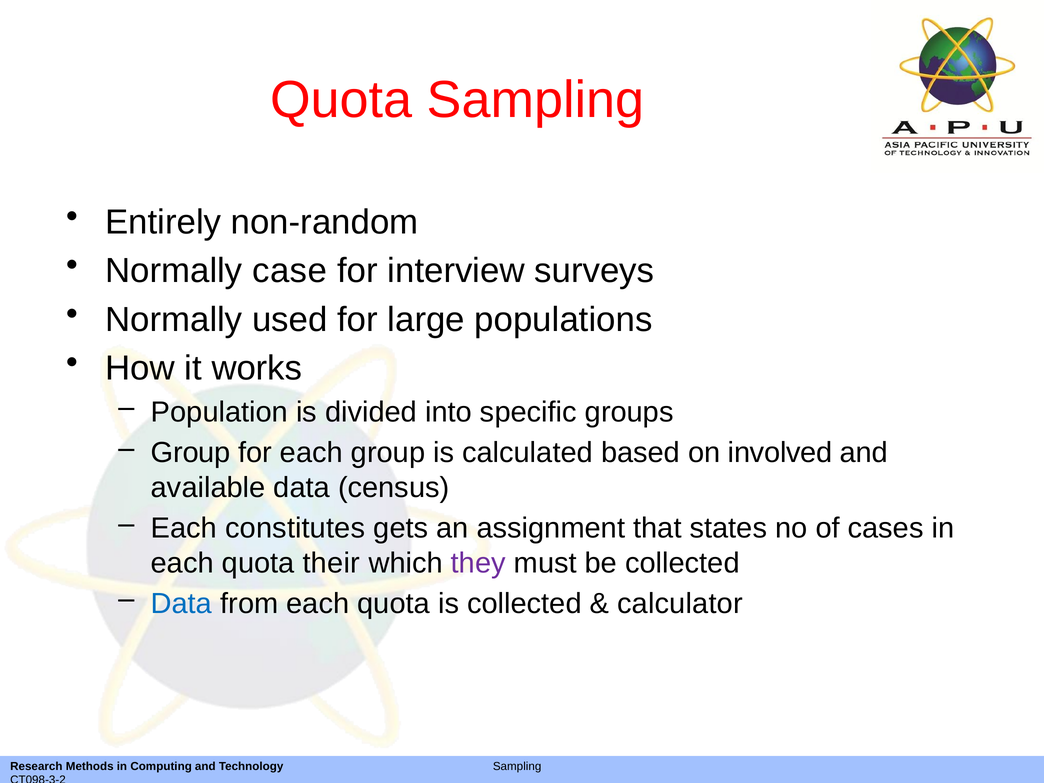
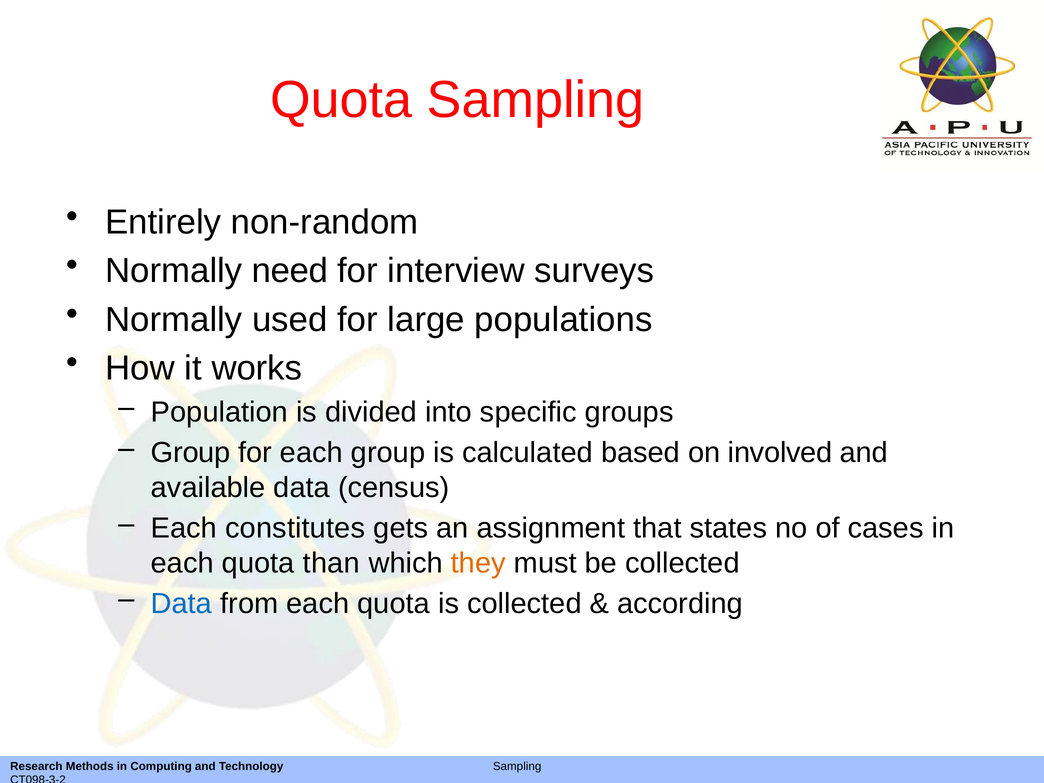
case: case -> need
their: their -> than
they colour: purple -> orange
calculator: calculator -> according
